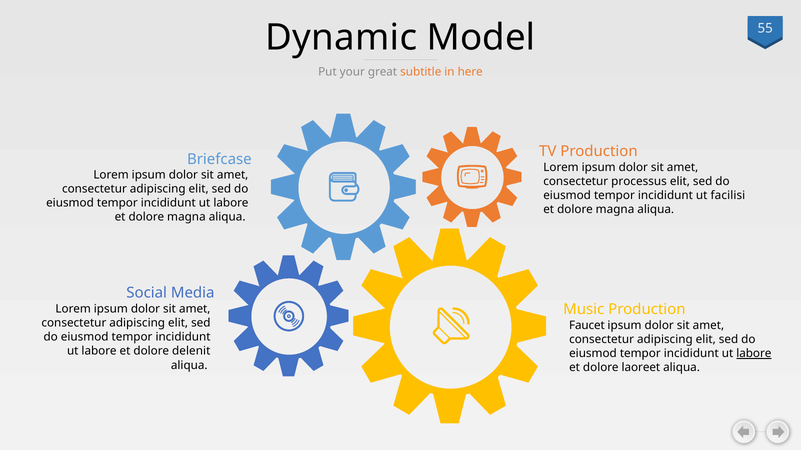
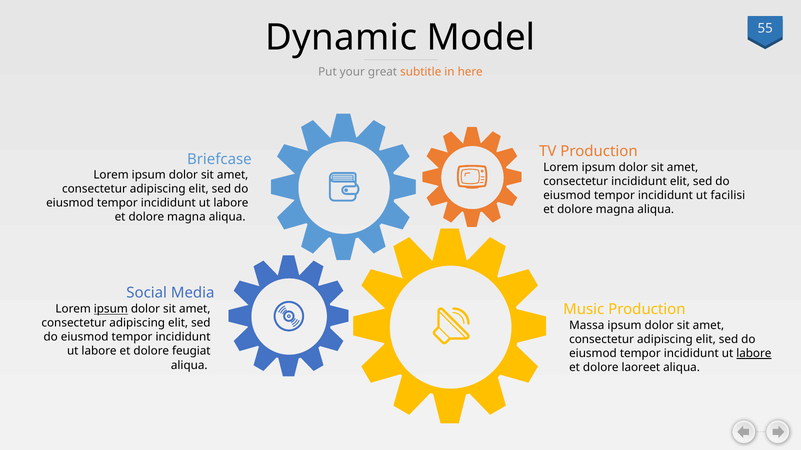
consectetur processus: processus -> incididunt
ipsum at (111, 310) underline: none -> present
Faucet: Faucet -> Massa
delenit: delenit -> feugiat
